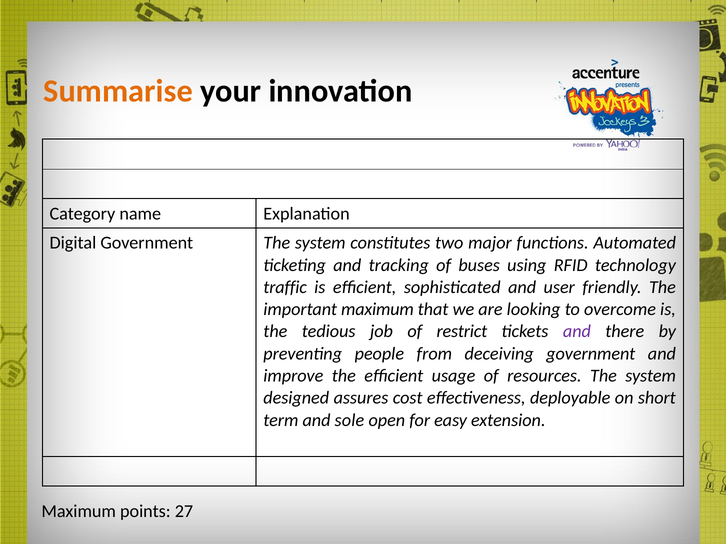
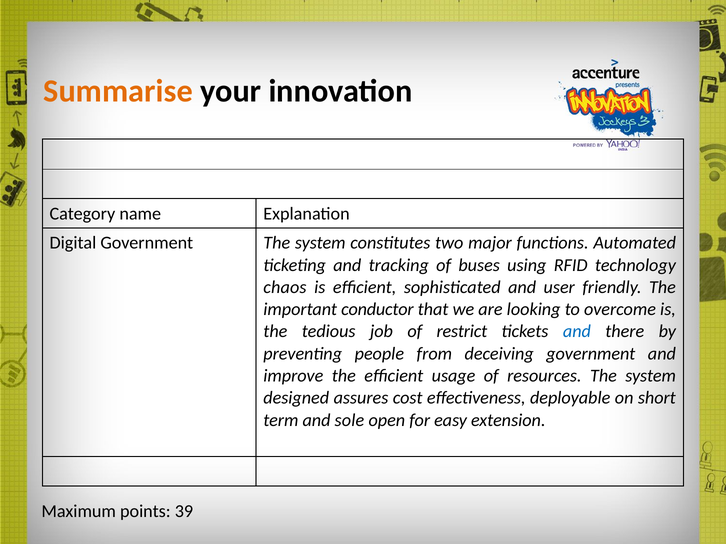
traffic: traffic -> chaos
important maximum: maximum -> conductor
and at (577, 332) colour: purple -> blue
27: 27 -> 39
